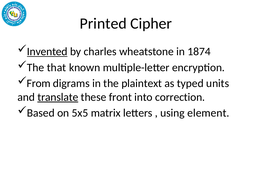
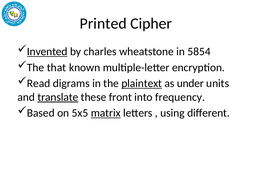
1874: 1874 -> 5854
From: From -> Read
plaintext underline: none -> present
typed: typed -> under
correction: correction -> frequency
matrix underline: none -> present
element: element -> different
